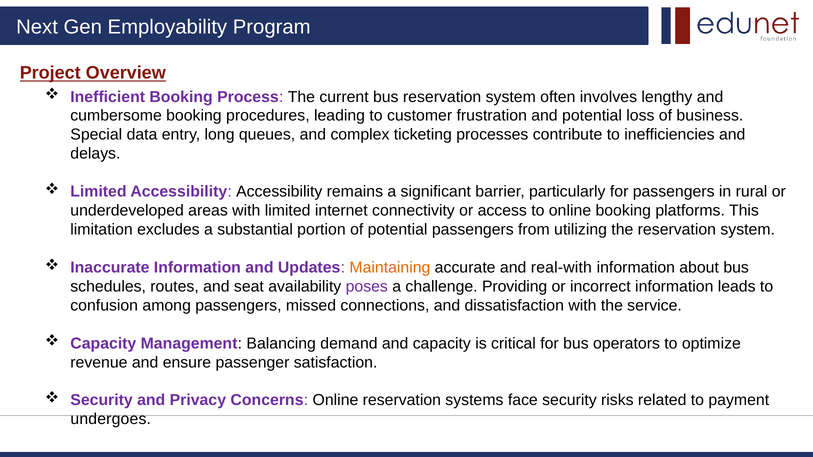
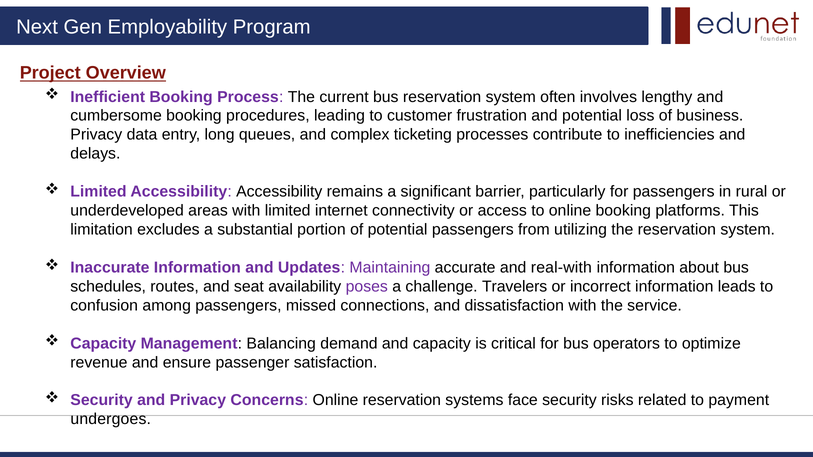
Special at (96, 135): Special -> Privacy
Maintaining colour: orange -> purple
Providing: Providing -> Travelers
